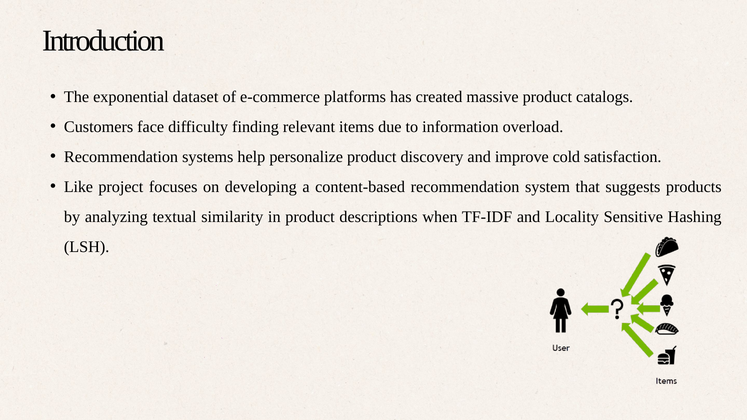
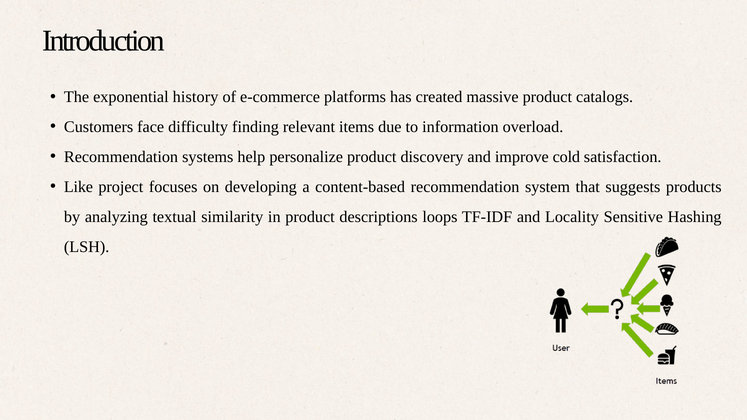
dataset: dataset -> history
when: when -> loops
